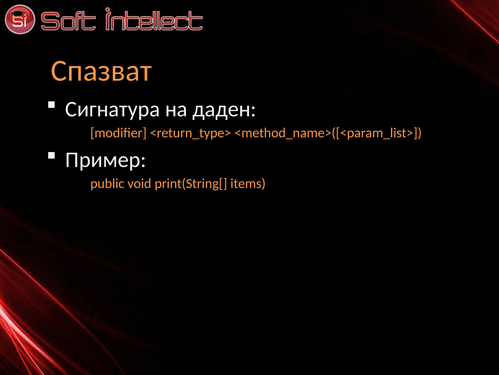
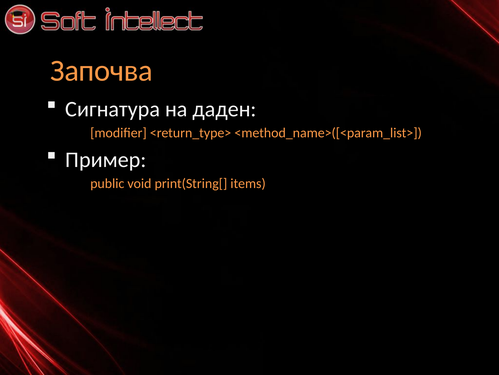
Спазват: Спазват -> Започва
